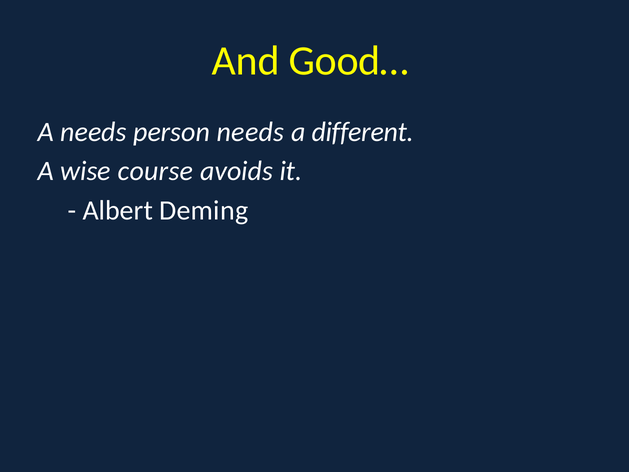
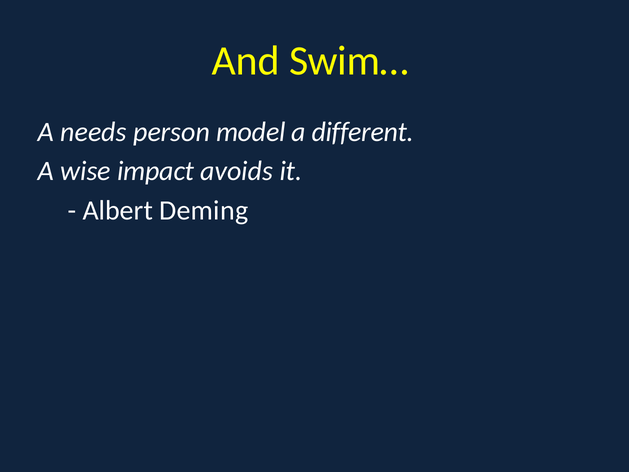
Good…: Good… -> Swim…
person needs: needs -> model
course: course -> impact
